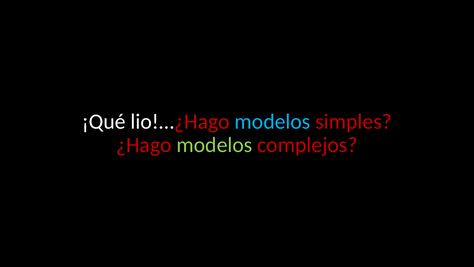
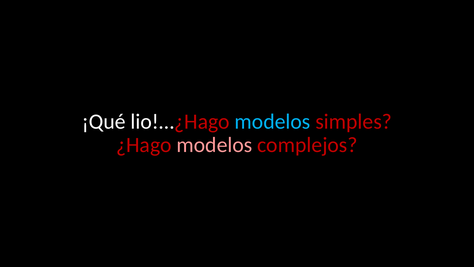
modelos at (214, 145) colour: light green -> pink
